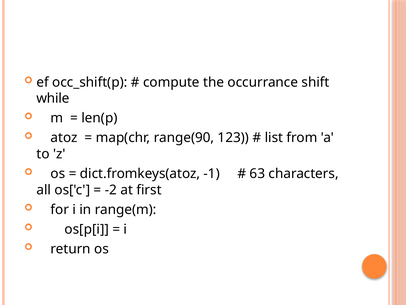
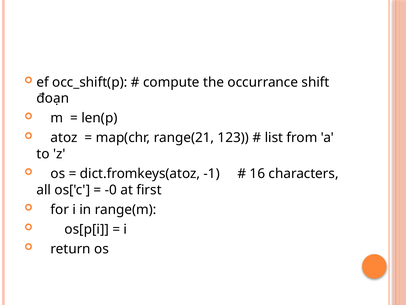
while: while -> đoạn
range(90: range(90 -> range(21
63: 63 -> 16
-2: -2 -> -0
